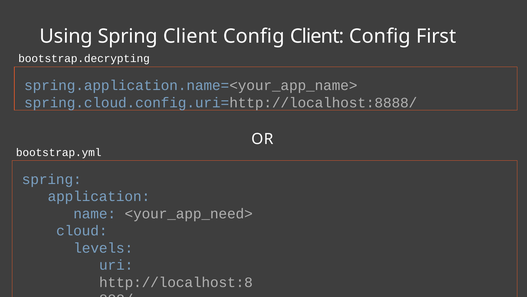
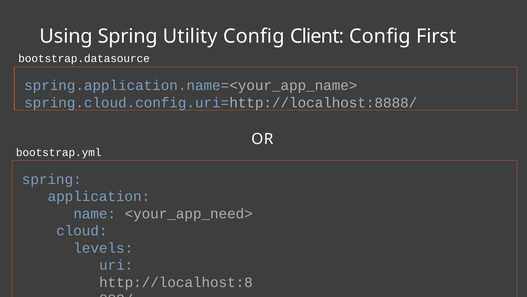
Spring Client: Client -> Utility
bootstrap.decrypting: bootstrap.decrypting -> bootstrap.datasource
